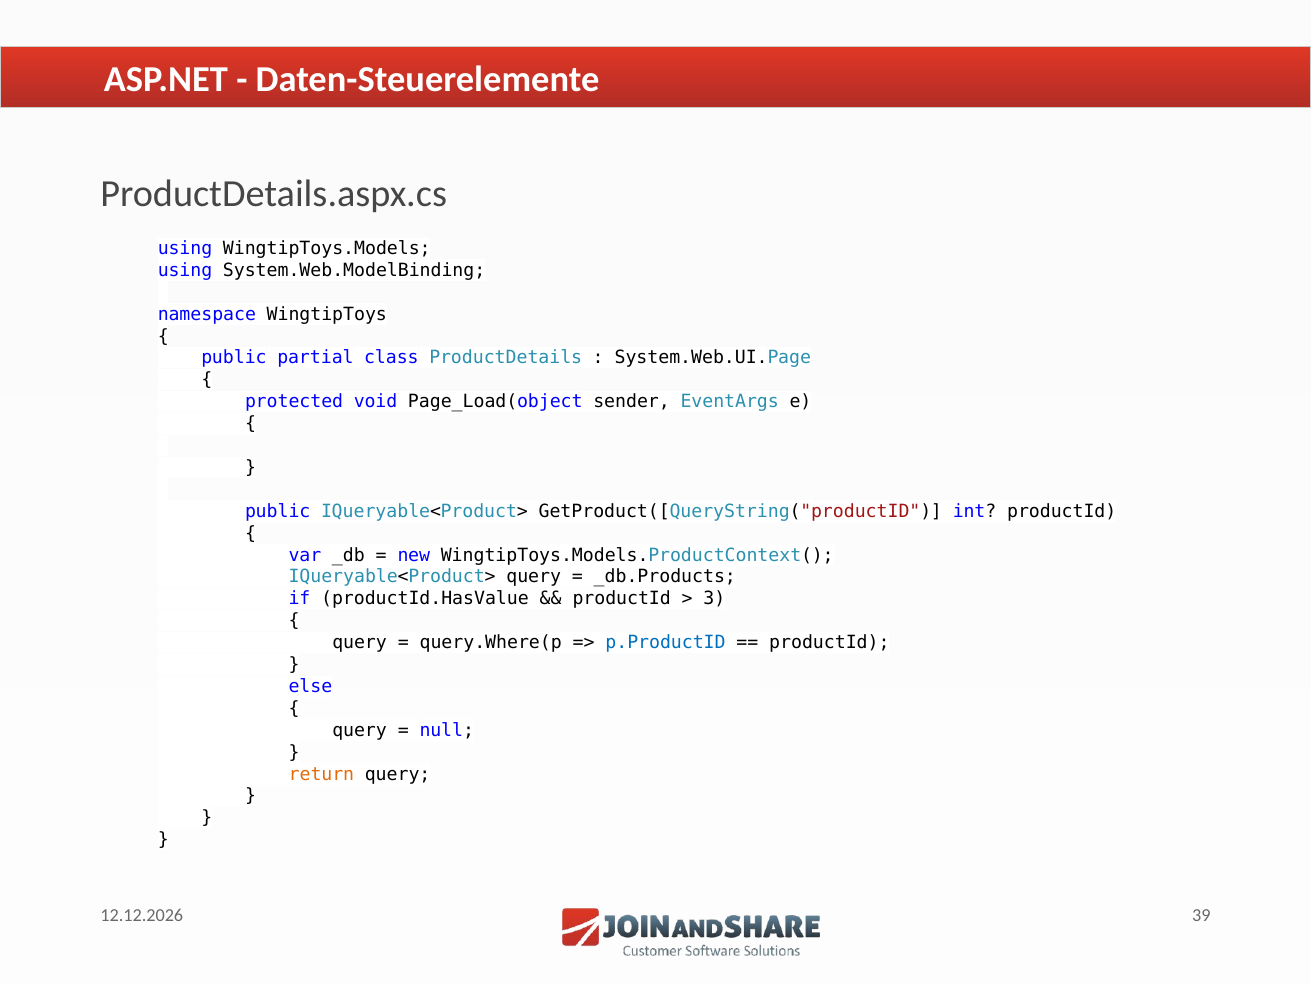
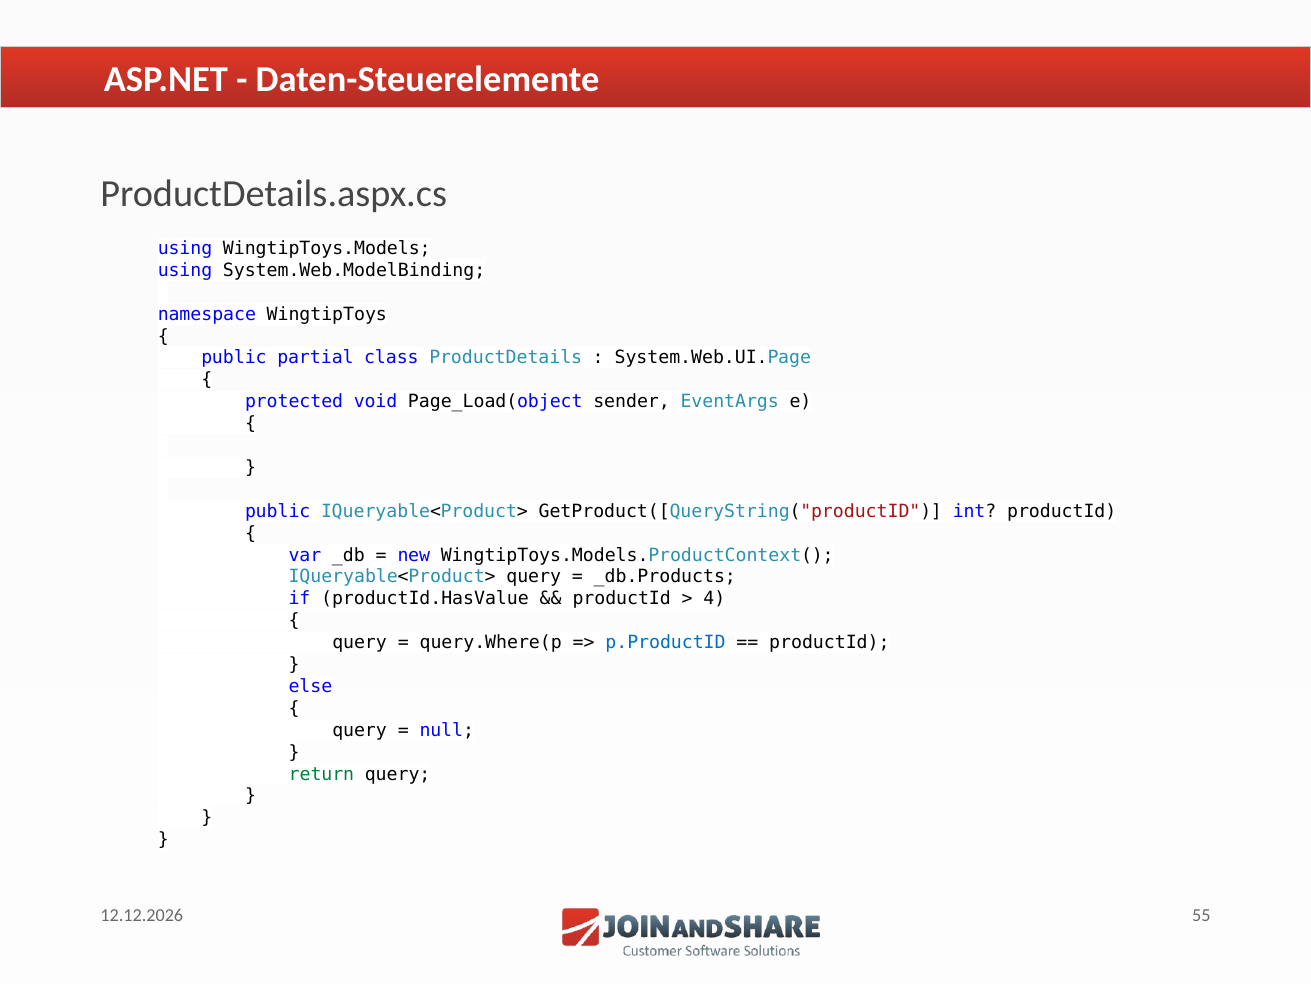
3: 3 -> 4
return colour: orange -> green
39: 39 -> 55
